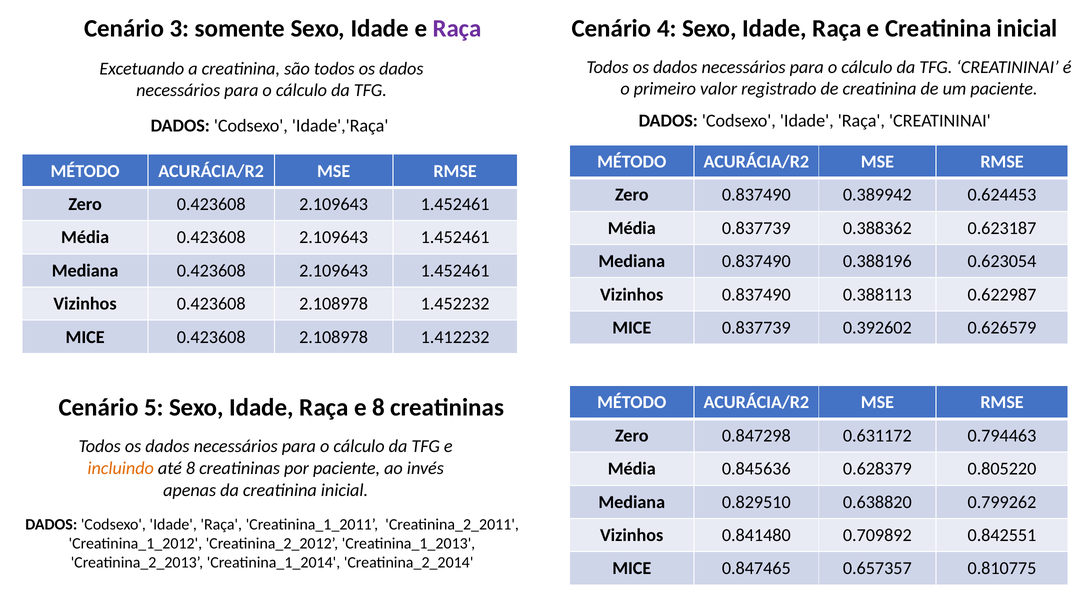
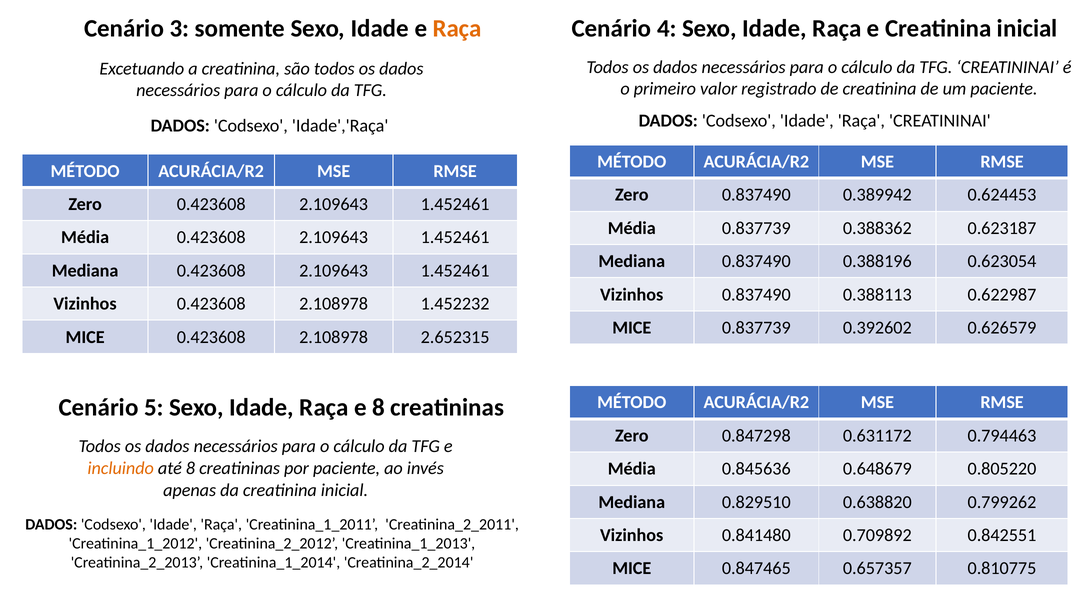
Raça at (457, 29) colour: purple -> orange
1.412232: 1.412232 -> 2.652315
0.628379: 0.628379 -> 0.648679
